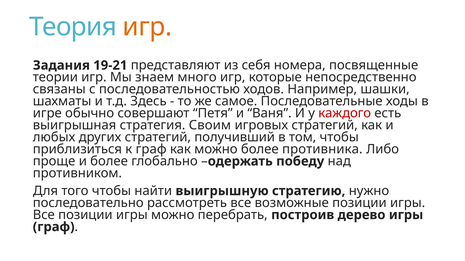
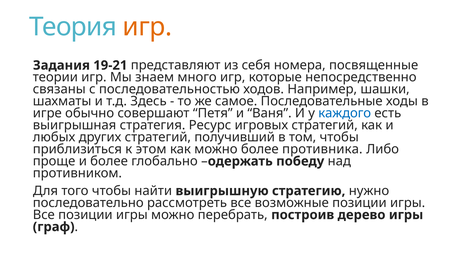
каждого colour: red -> blue
Своим: Своим -> Ресурс
к граф: граф -> этом
